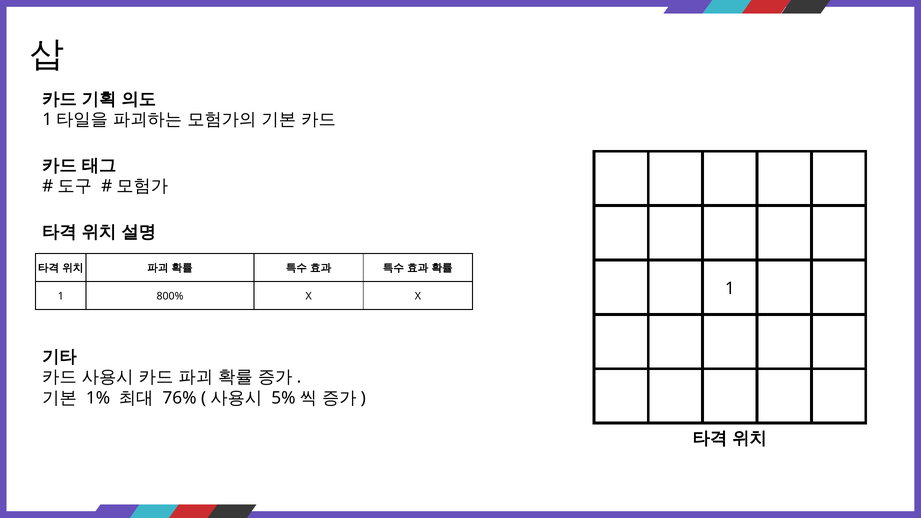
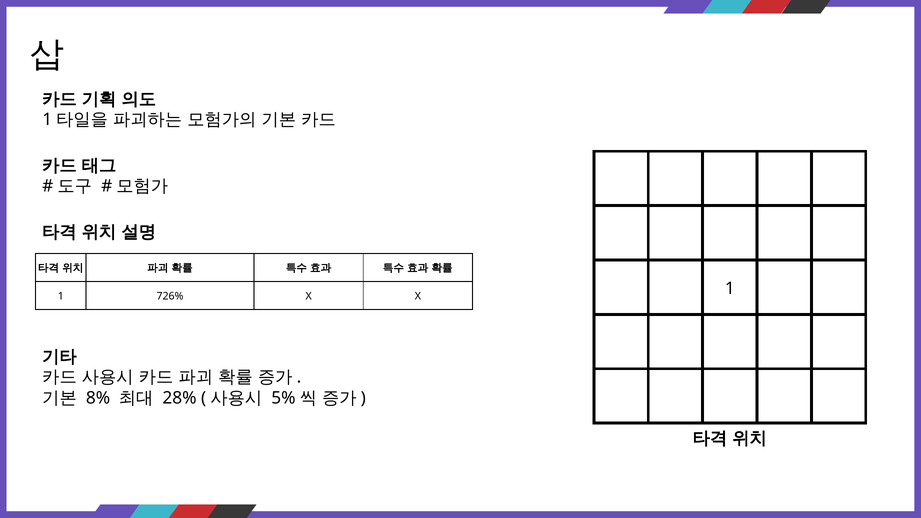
800%: 800% -> 726%
1%: 1% -> 8%
76%: 76% -> 28%
